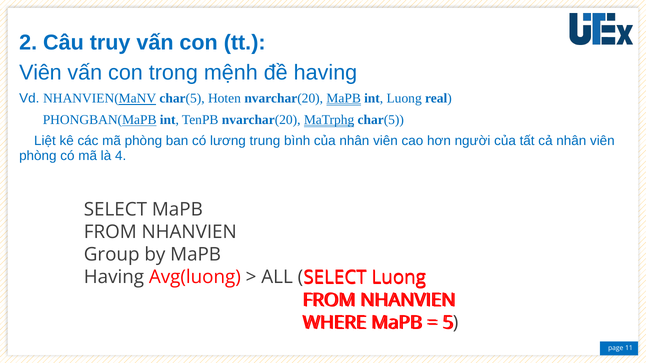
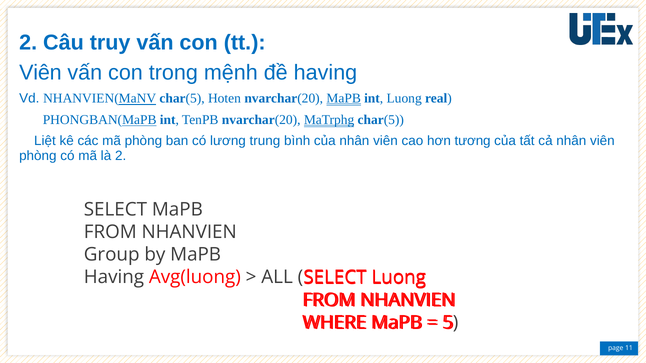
người: người -> tương
là 4: 4 -> 2
